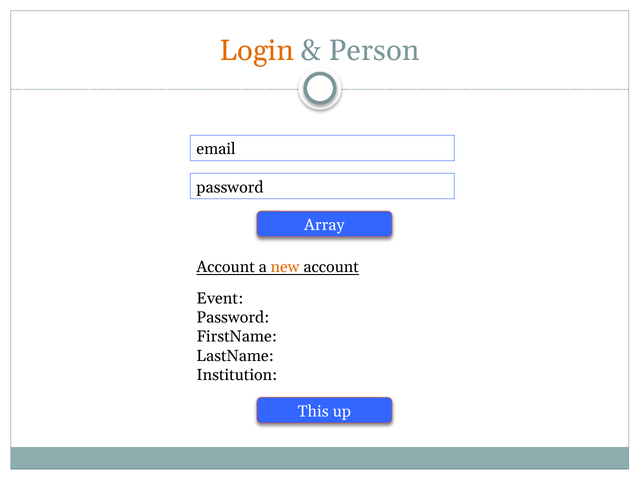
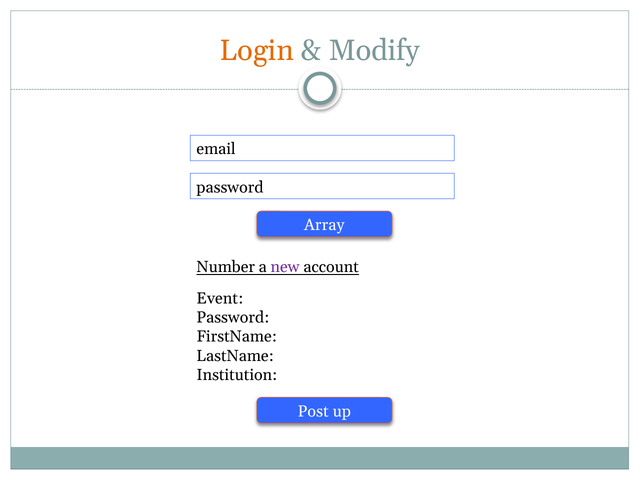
Person: Person -> Modify
Account at (226, 267): Account -> Number
new colour: orange -> purple
This: This -> Post
